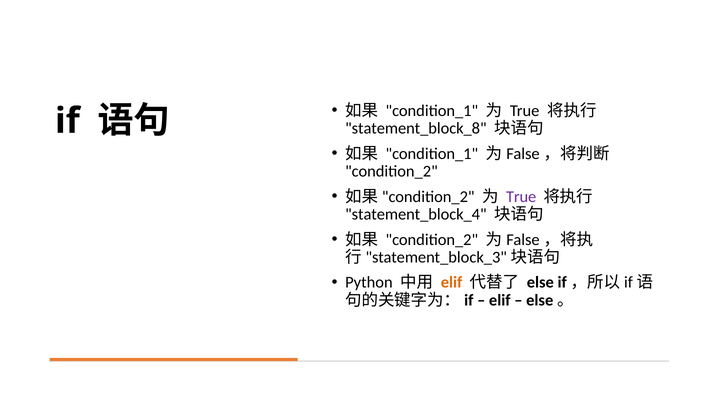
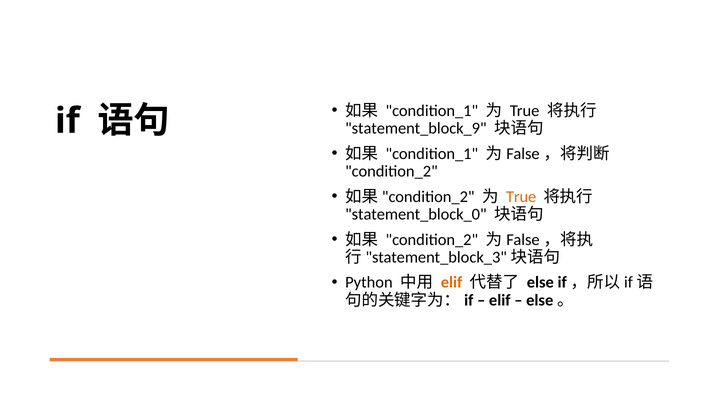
statement_block_8: statement_block_8 -> statement_block_9
True at (521, 197) colour: purple -> orange
statement_block_4: statement_block_4 -> statement_block_0
